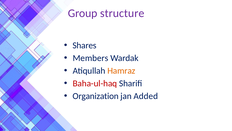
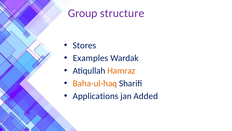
Shares: Shares -> Stores
Members: Members -> Examples
Baha-ul-haq colour: red -> orange
Organization: Organization -> Applications
